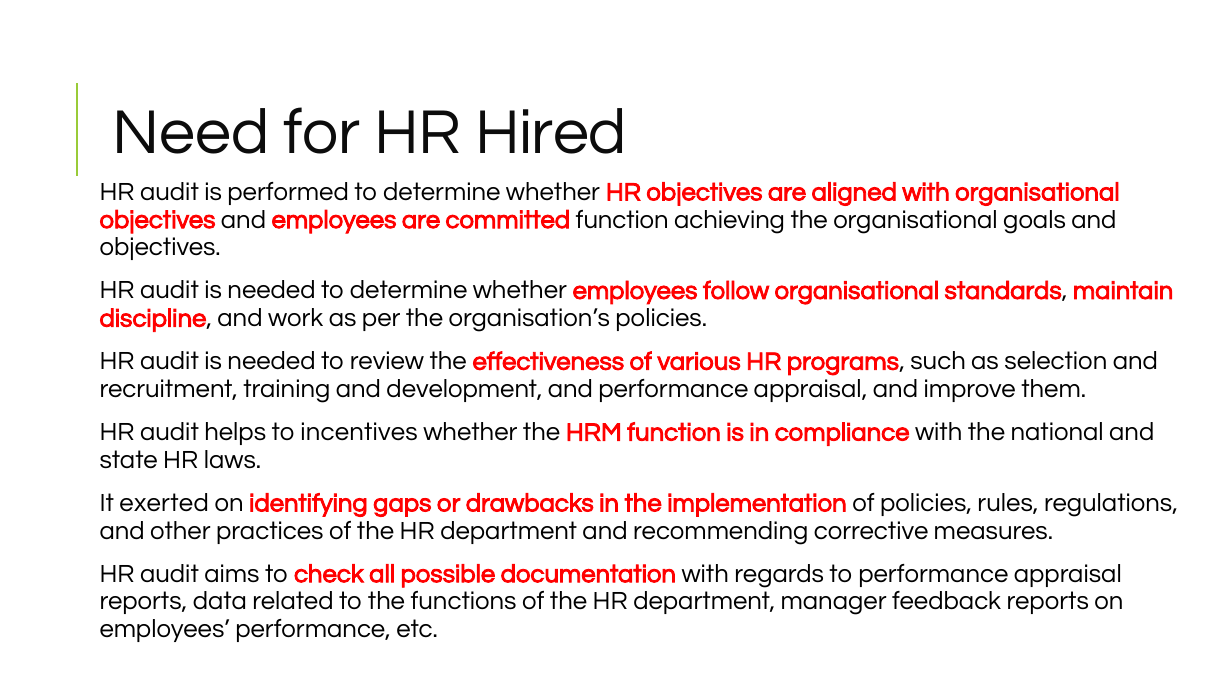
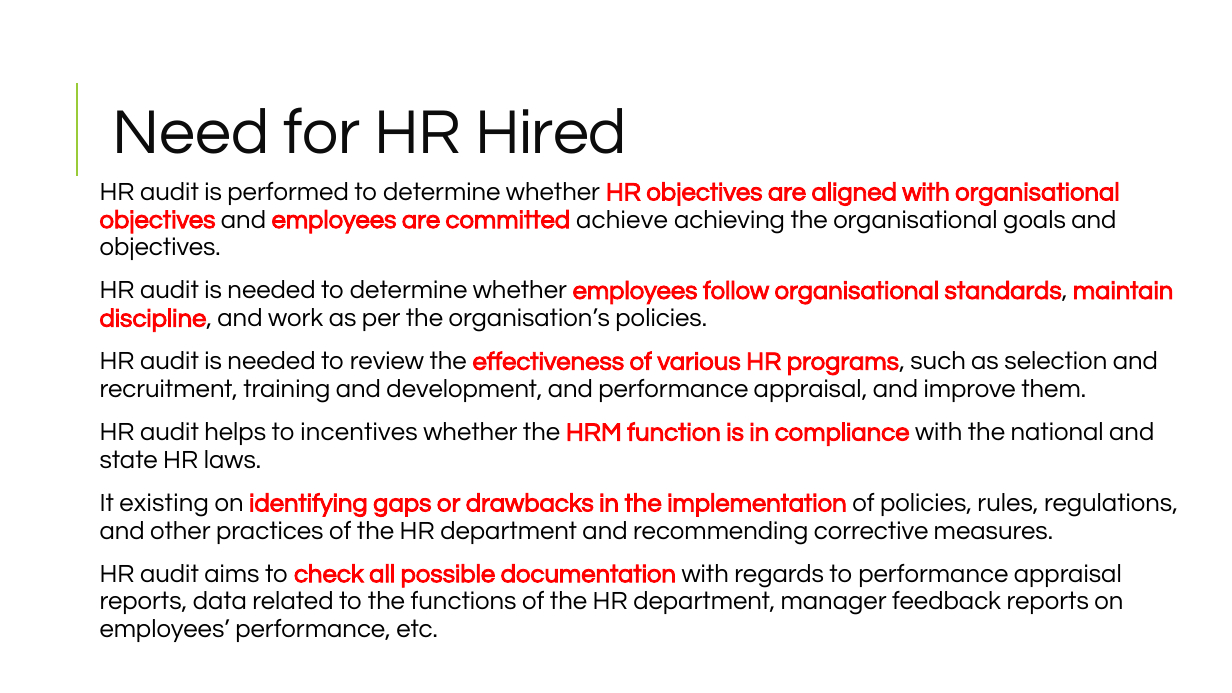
committed function: function -> achieve
exerted: exerted -> existing
